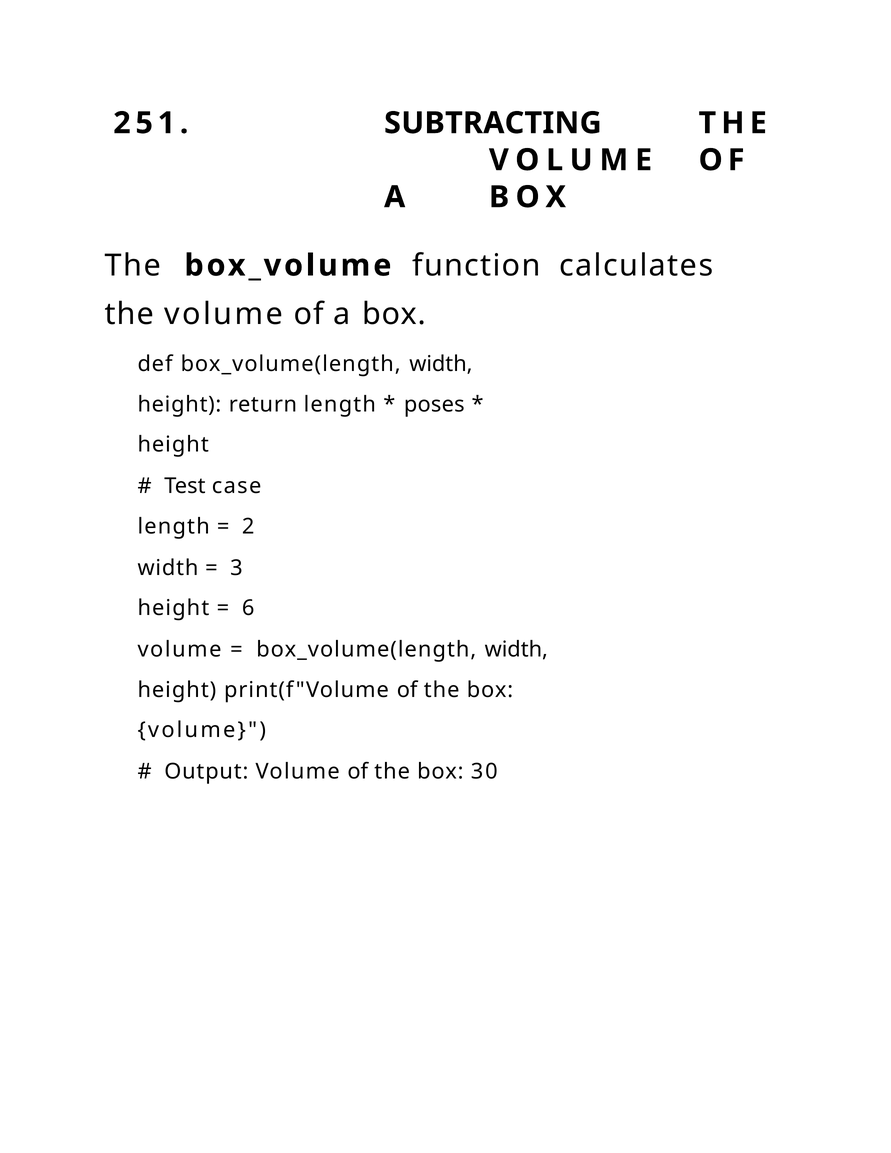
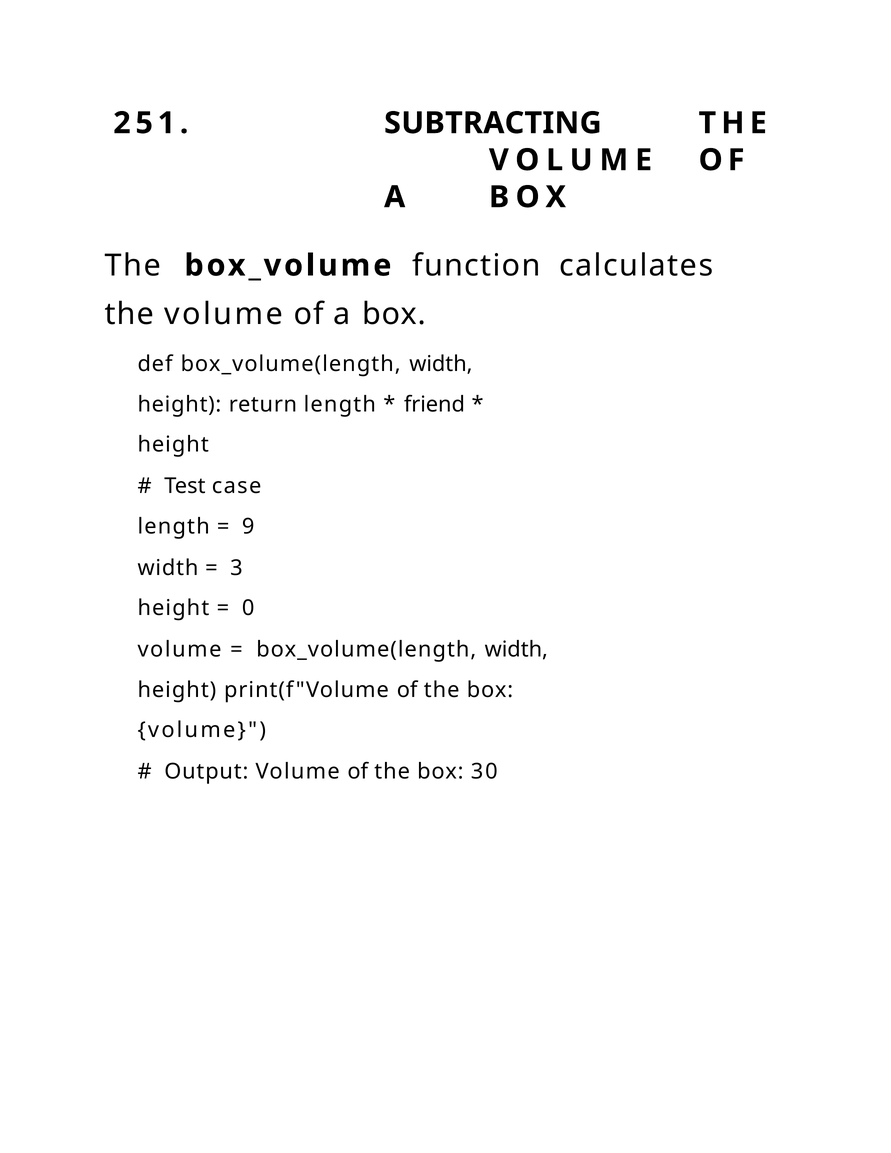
poses: poses -> friend
2: 2 -> 9
6: 6 -> 0
